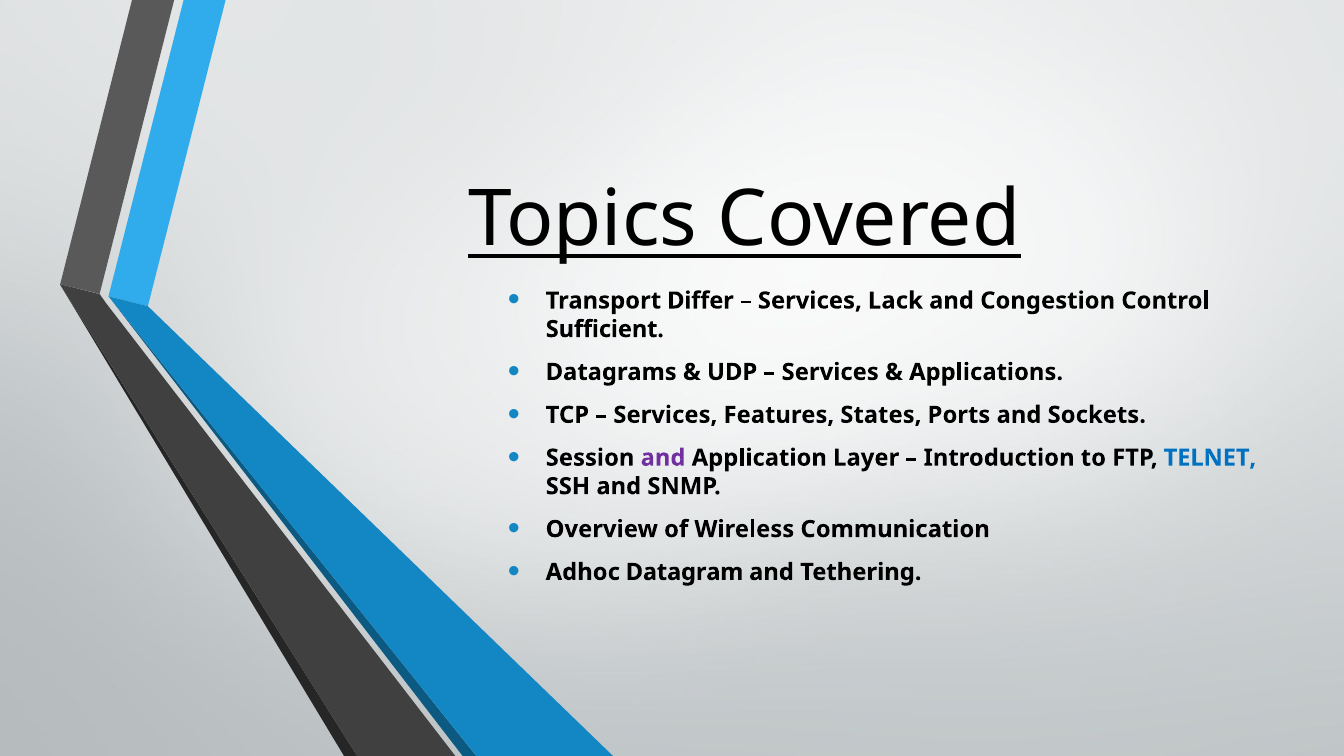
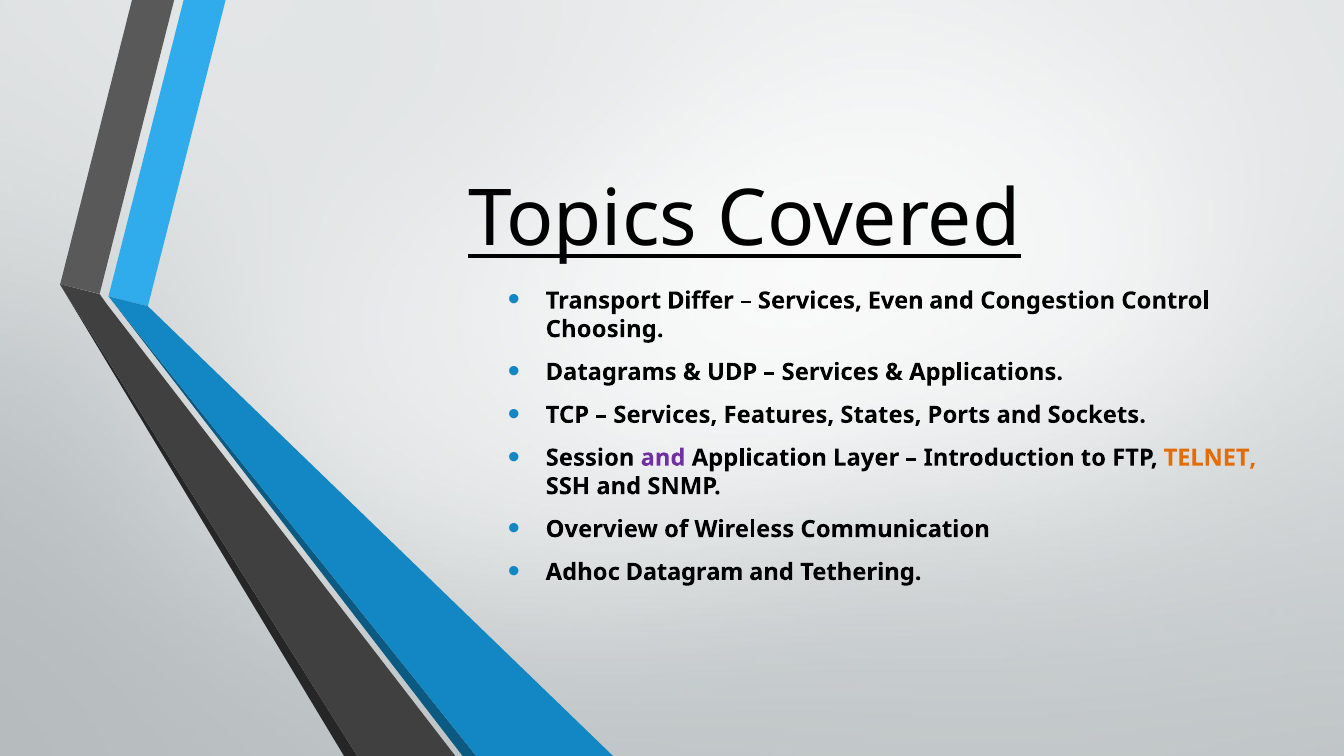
Lack: Lack -> Even
Sufficient: Sufficient -> Choosing
TELNET colour: blue -> orange
